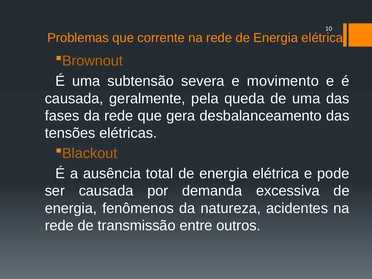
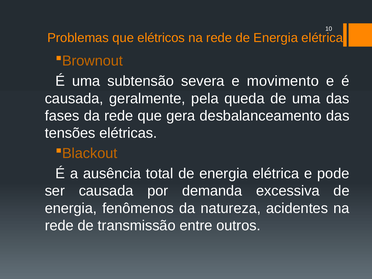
corrente: corrente -> elétricos
